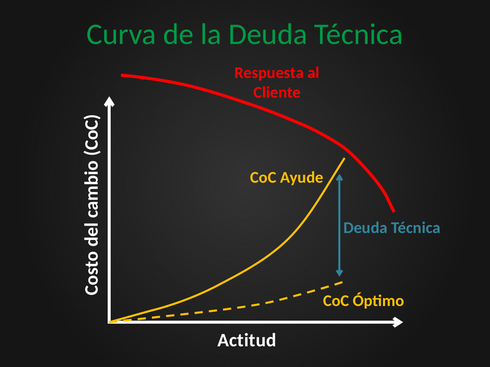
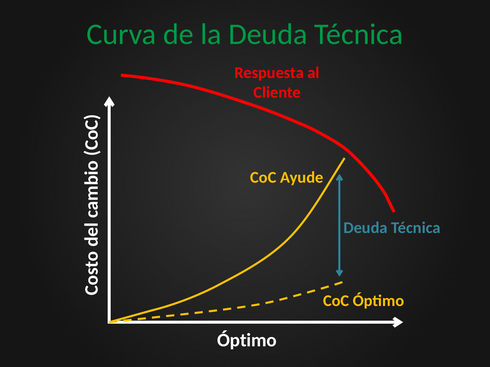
Actitud at (247, 341): Actitud -> Óptimo
